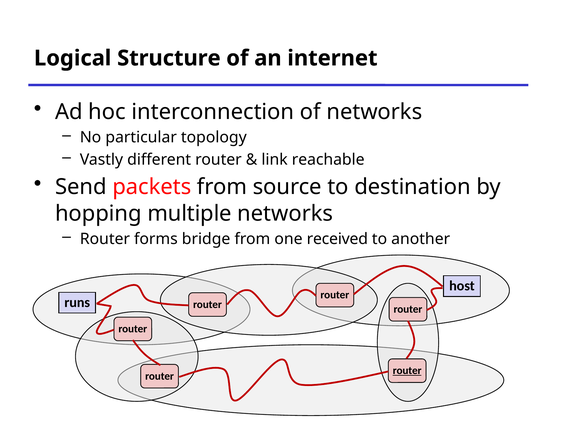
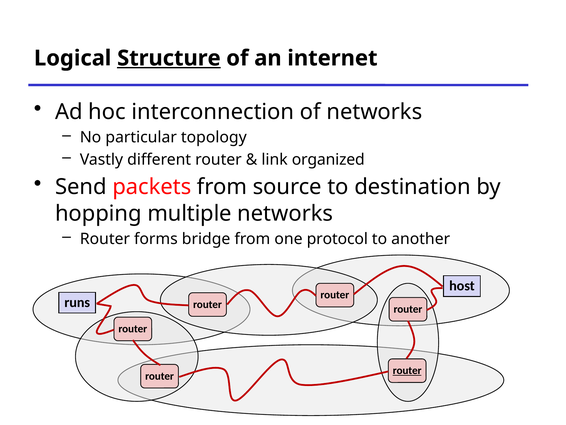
Structure underline: none -> present
reachable: reachable -> organized
received: received -> protocol
